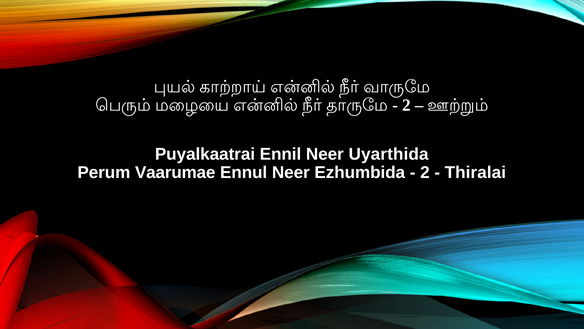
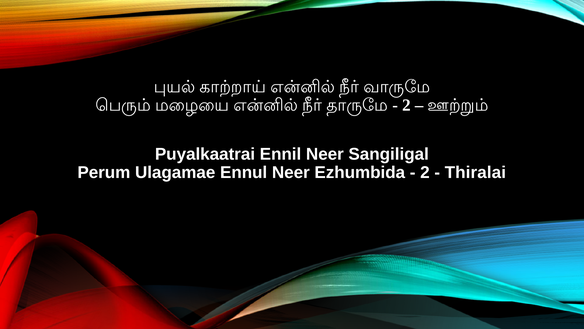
Uyarthida: Uyarthida -> Sangiligal
Vaarumae: Vaarumae -> Ulagamae
